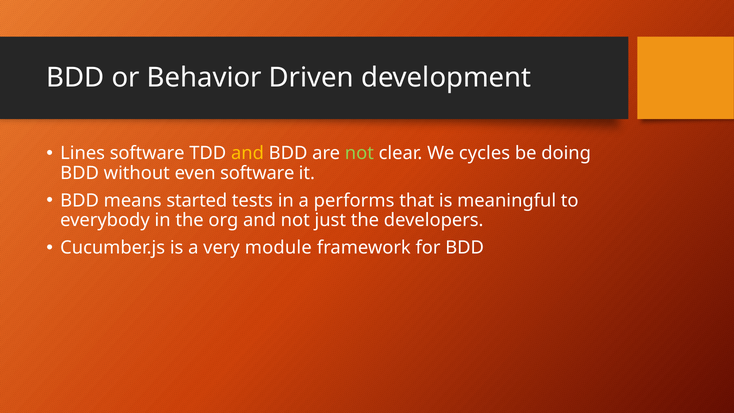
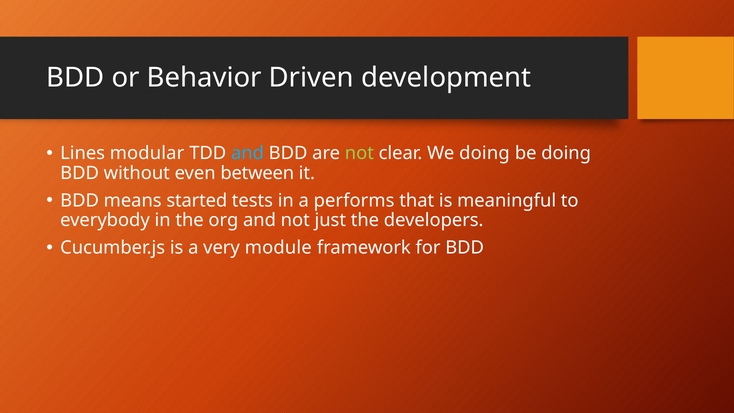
Lines software: software -> modular
and at (247, 153) colour: yellow -> light blue
We cycles: cycles -> doing
even software: software -> between
